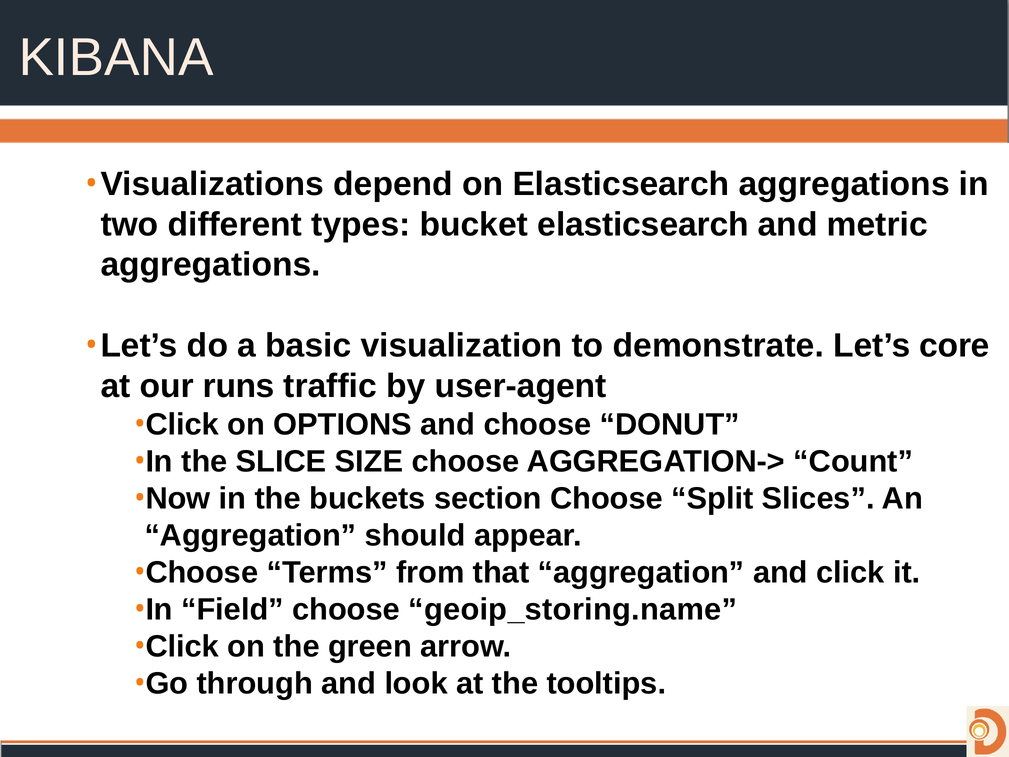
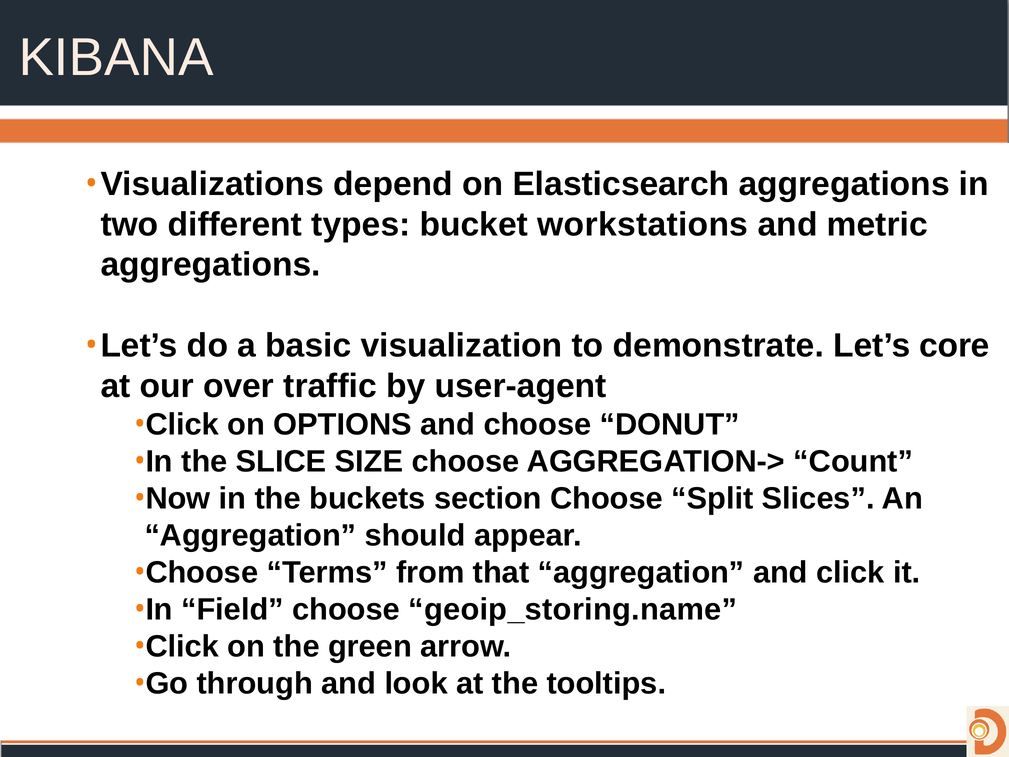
bucket elasticsearch: elasticsearch -> workstations
runs: runs -> over
